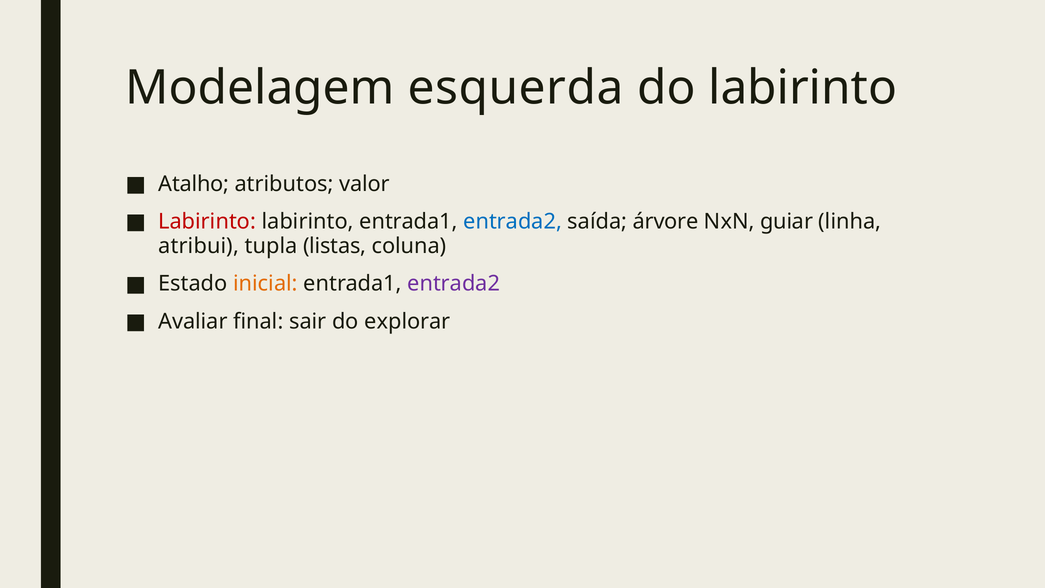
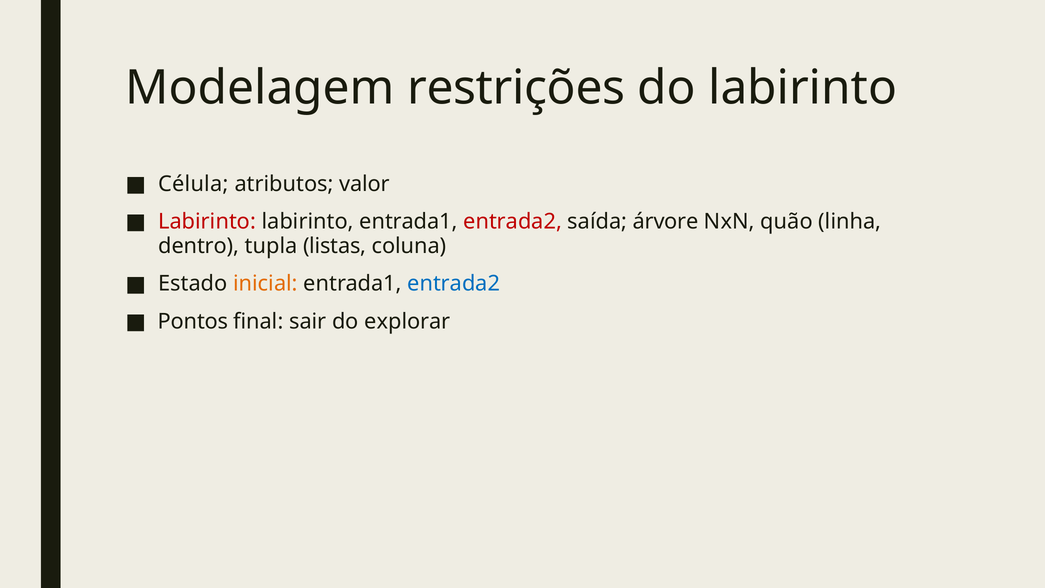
esquerda: esquerda -> restrições
Atalho: Atalho -> Célula
entrada2 at (513, 221) colour: blue -> red
guiar: guiar -> quão
atribui: atribui -> dentro
entrada2 at (454, 284) colour: purple -> blue
Avaliar: Avaliar -> Pontos
